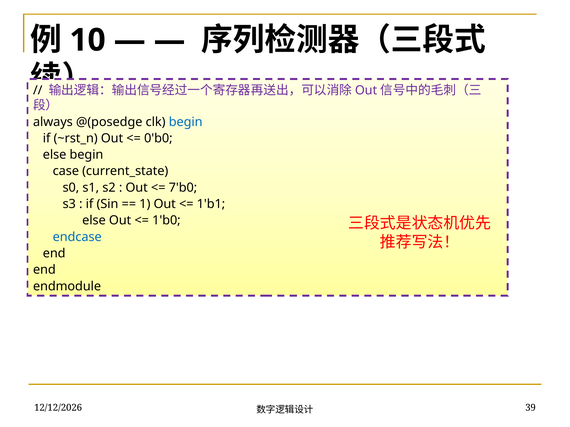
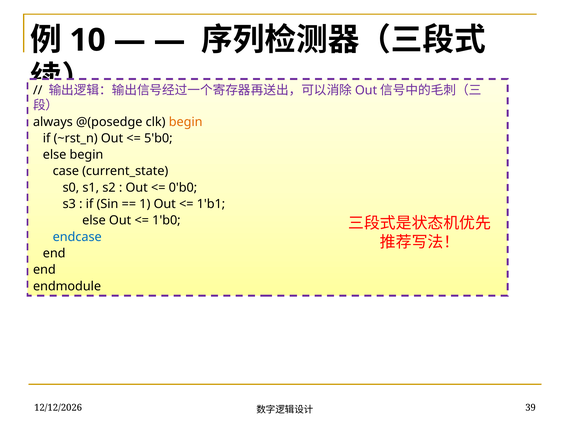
begin at (186, 122) colour: blue -> orange
0'b0: 0'b0 -> 5'b0
7'b0: 7'b0 -> 0'b0
